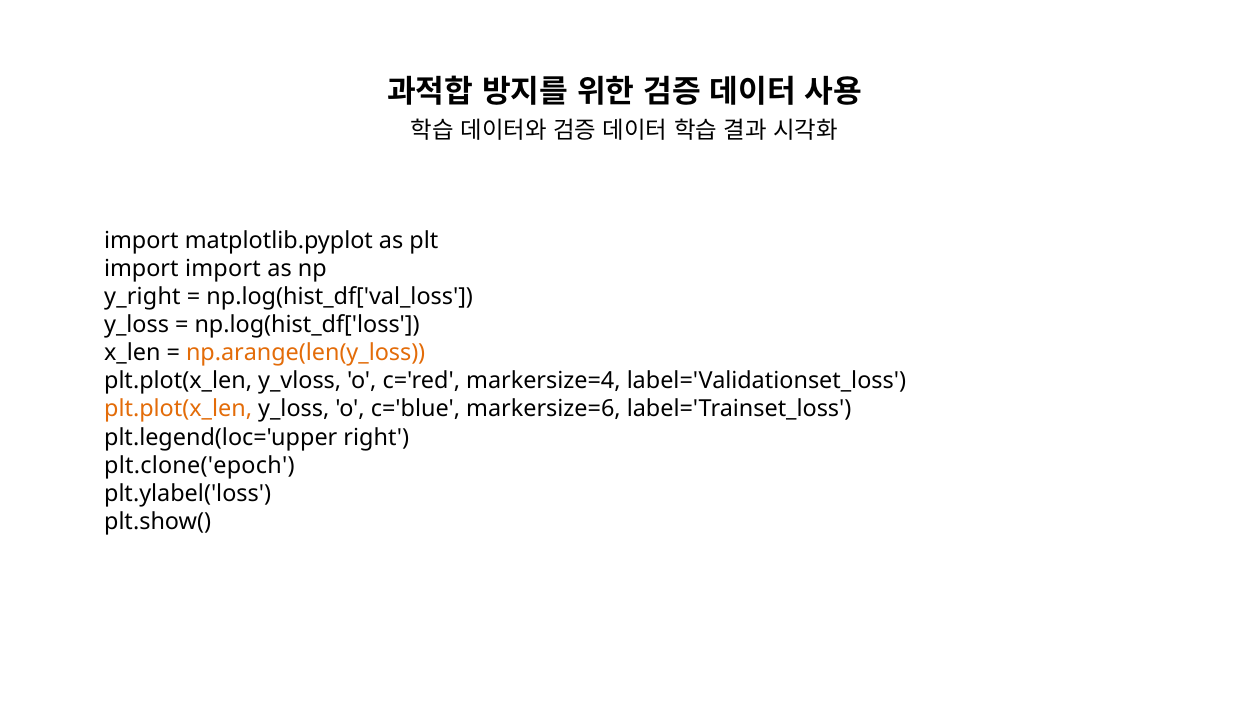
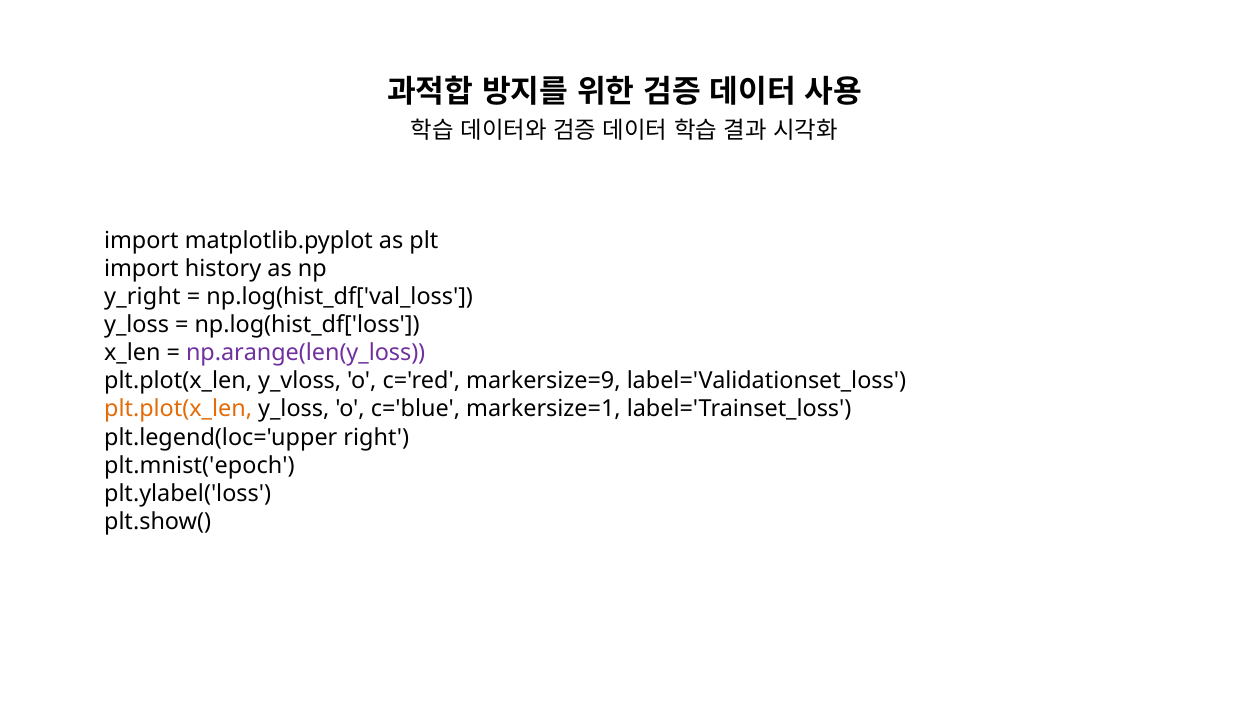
import import: import -> history
np.arange(len(y_loss colour: orange -> purple
markersize=4: markersize=4 -> markersize=9
markersize=6: markersize=6 -> markersize=1
plt.clone('epoch: plt.clone('epoch -> plt.mnist('epoch
